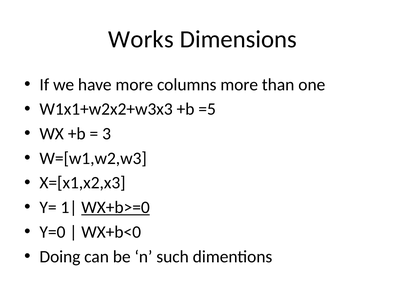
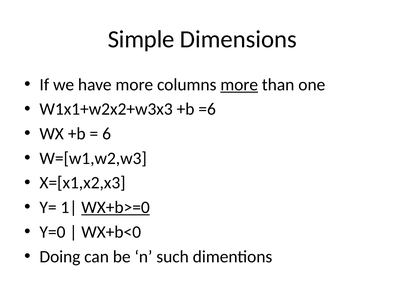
Works: Works -> Simple
more at (239, 85) underline: none -> present
=5: =5 -> =6
3: 3 -> 6
